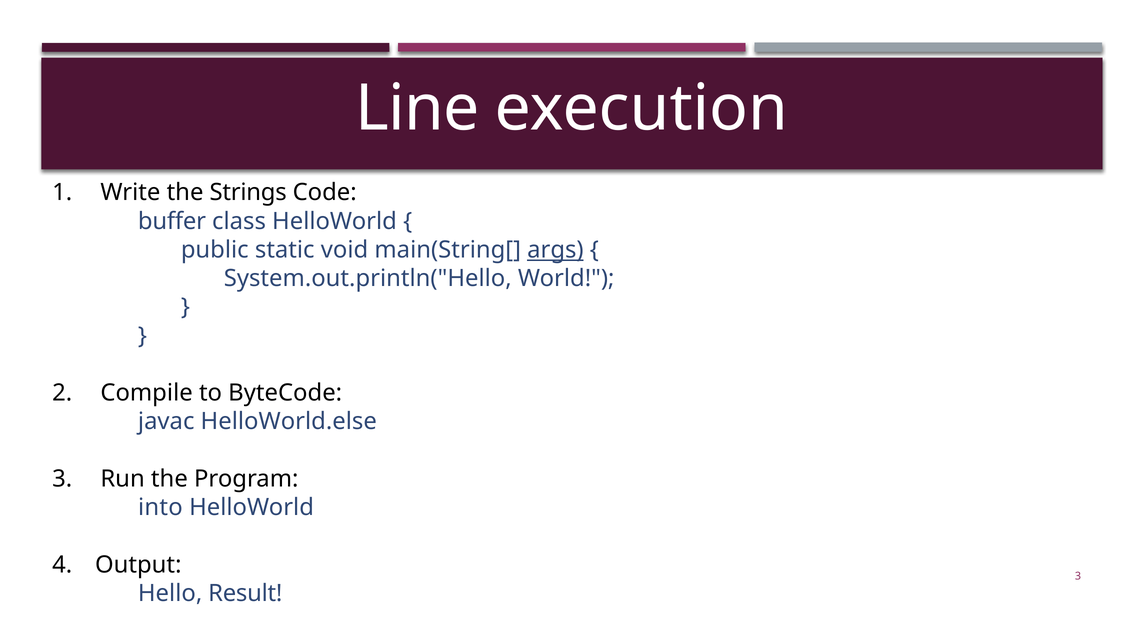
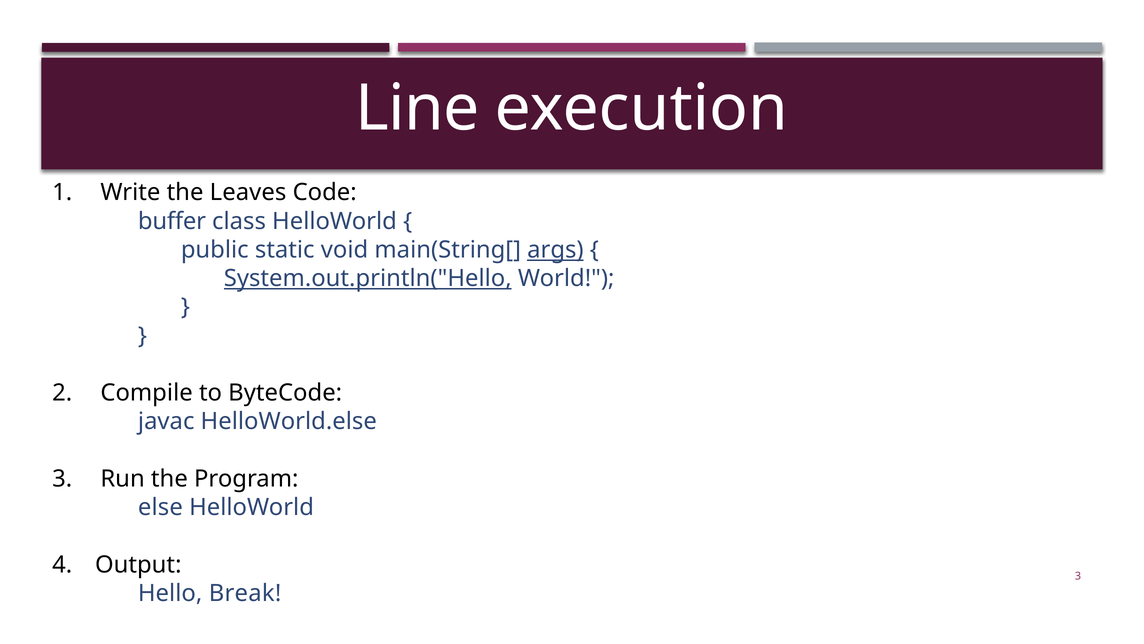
Strings: Strings -> Leaves
System.out.println("Hello underline: none -> present
into: into -> else
Result: Result -> Break
